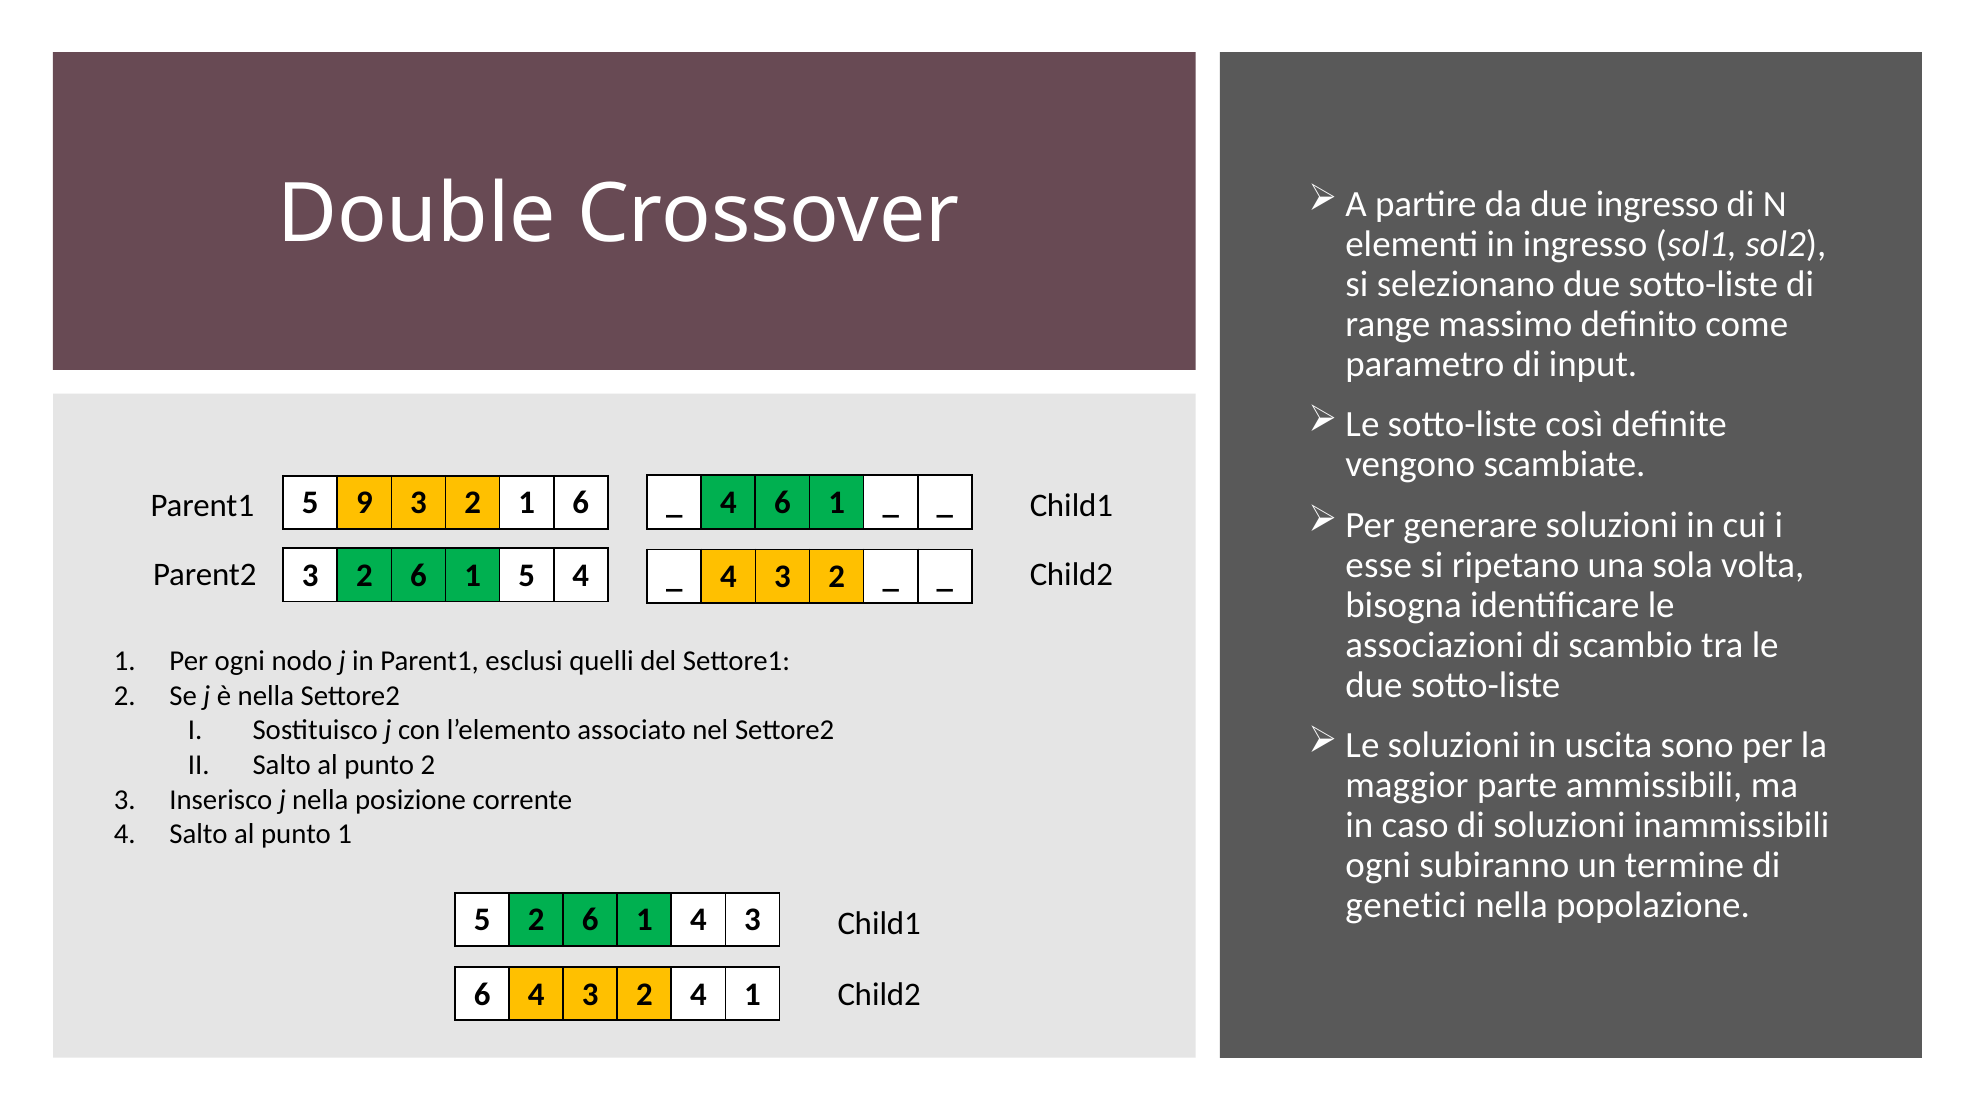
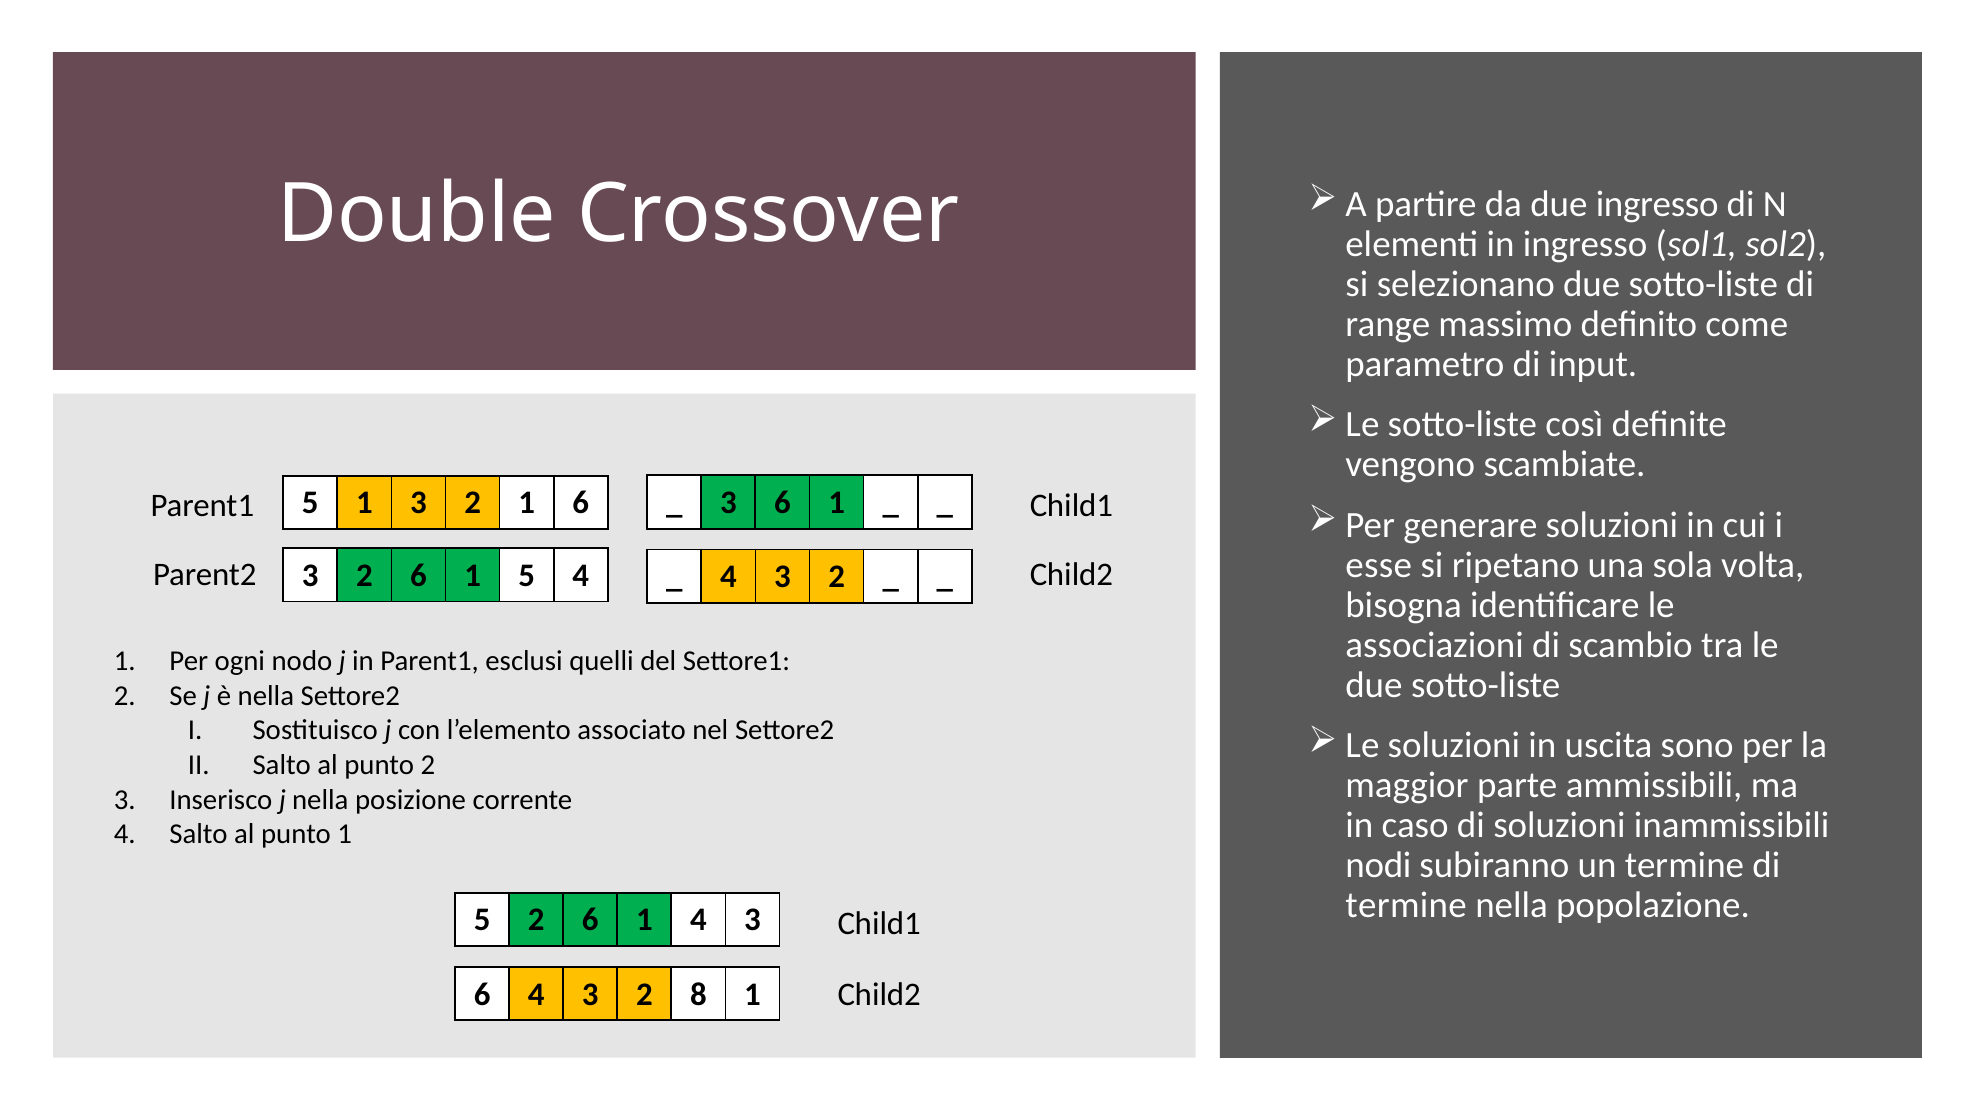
4 at (728, 503): 4 -> 3
5 9: 9 -> 1
ogni at (1378, 866): ogni -> nodi
genetici at (1406, 906): genetici -> termine
2 4: 4 -> 8
